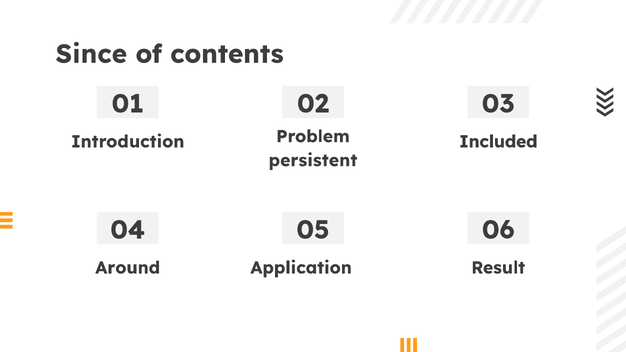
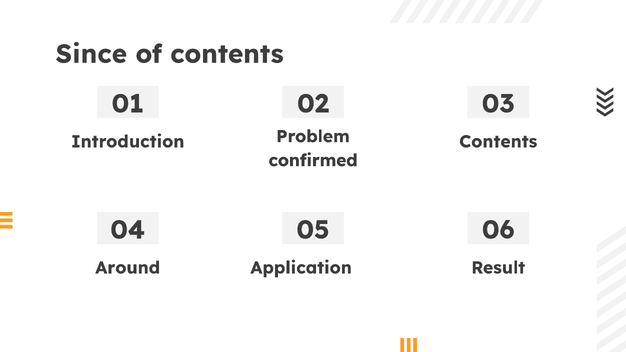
Included at (498, 142): Included -> Contents
persistent: persistent -> confirmed
